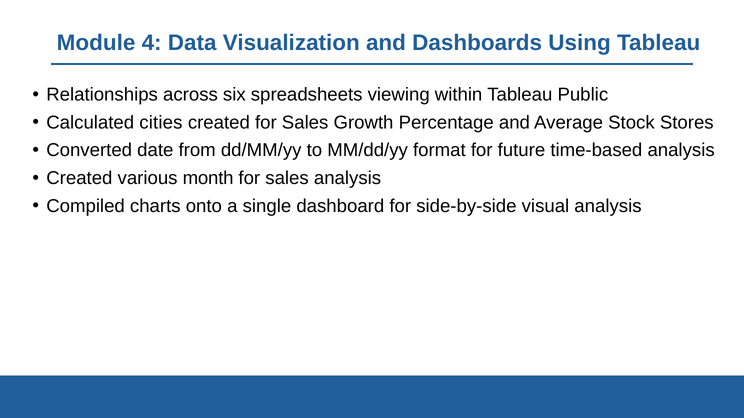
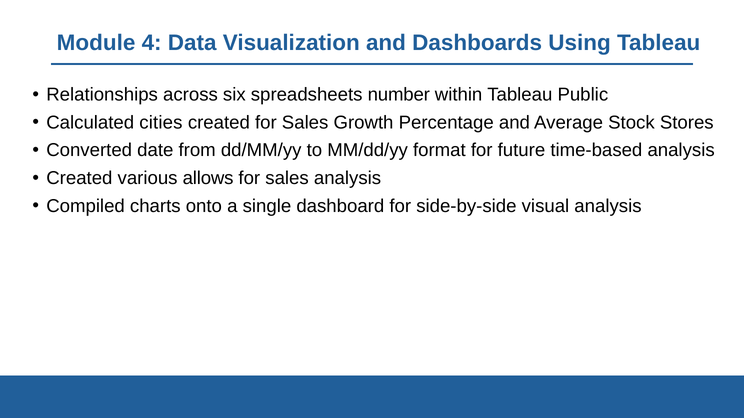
viewing: viewing -> number
month: month -> allows
